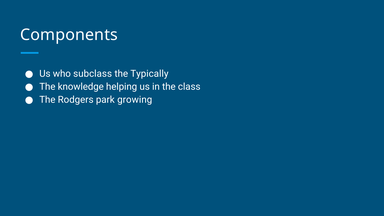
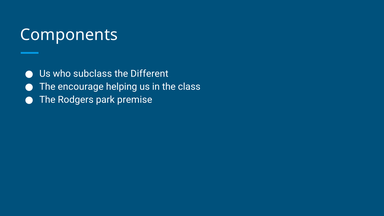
Typically: Typically -> Different
knowledge: knowledge -> encourage
growing: growing -> premise
